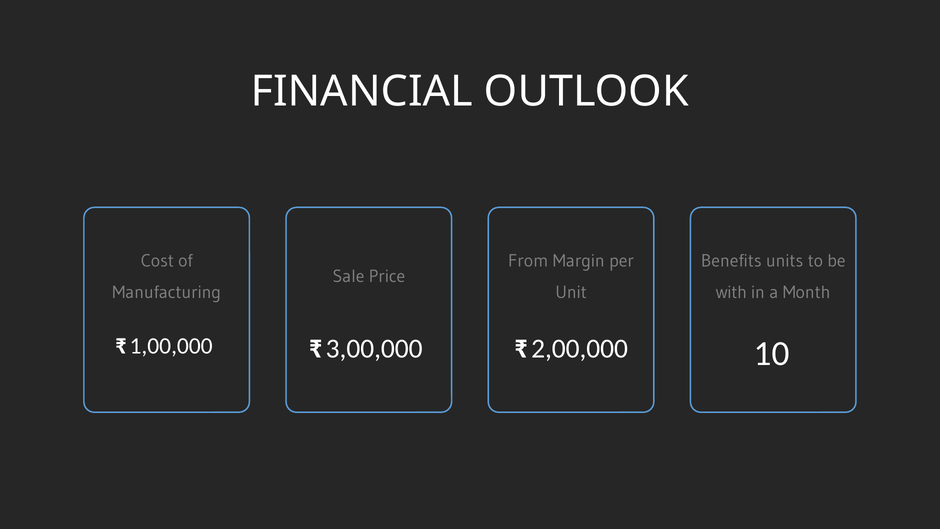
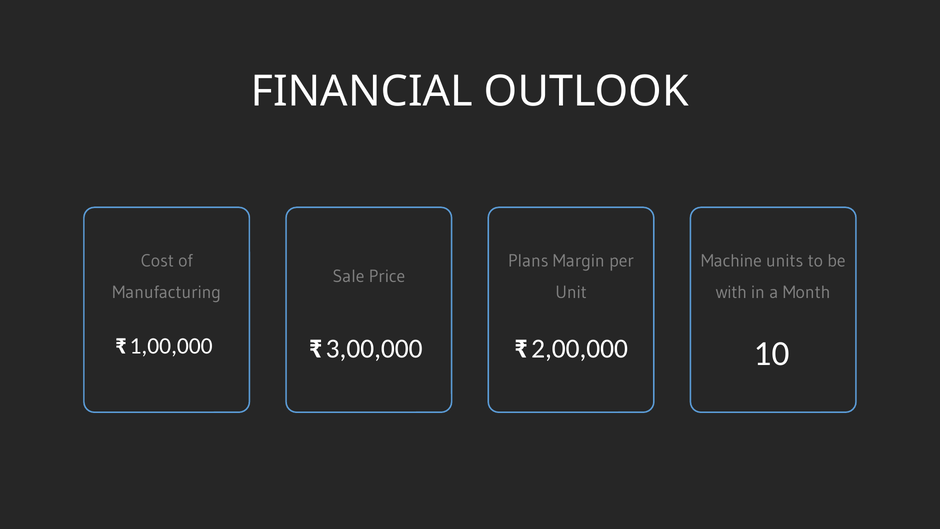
From: From -> Plans
Benefits: Benefits -> Machine
